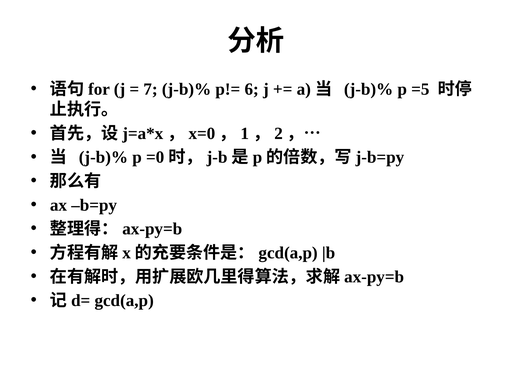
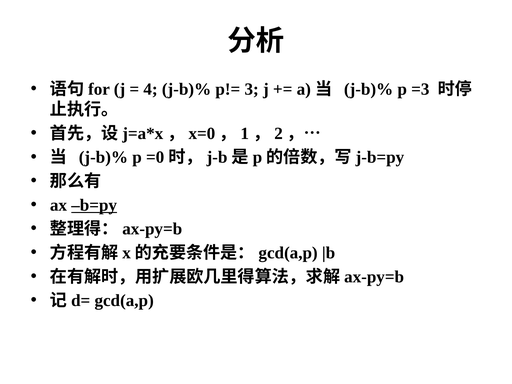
7: 7 -> 4
6: 6 -> 3
=5: =5 -> =3
b=py underline: none -> present
